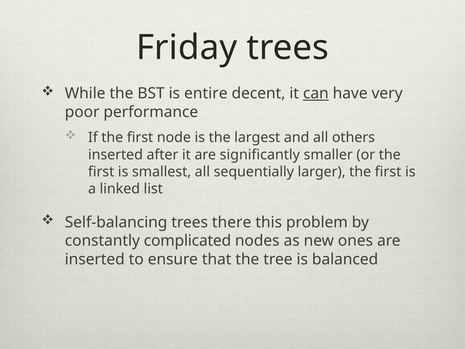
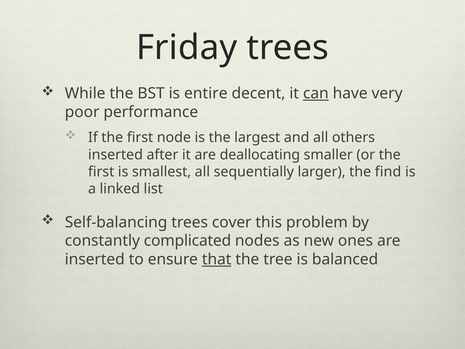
significantly: significantly -> deallocating
larger the first: first -> find
there: there -> cover
that underline: none -> present
